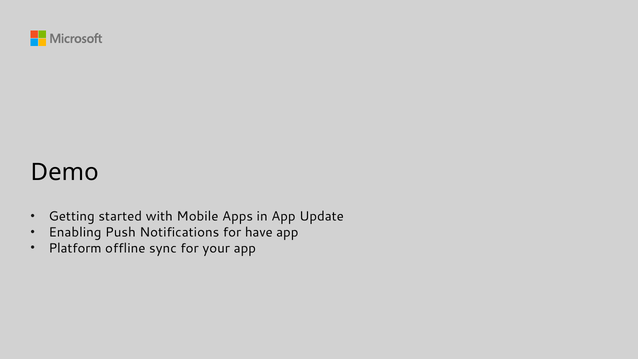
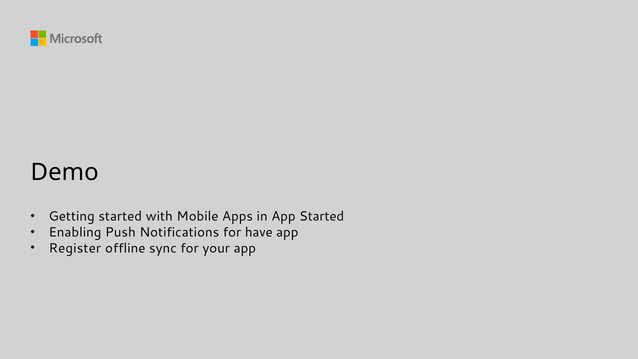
App Update: Update -> Started
Platform: Platform -> Register
